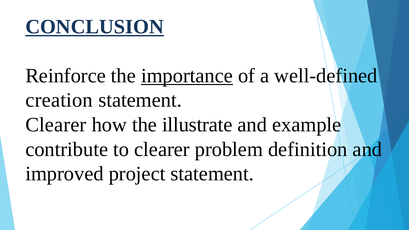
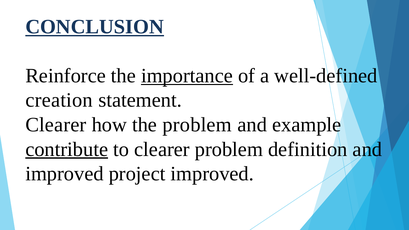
the illustrate: illustrate -> problem
contribute underline: none -> present
project statement: statement -> improved
